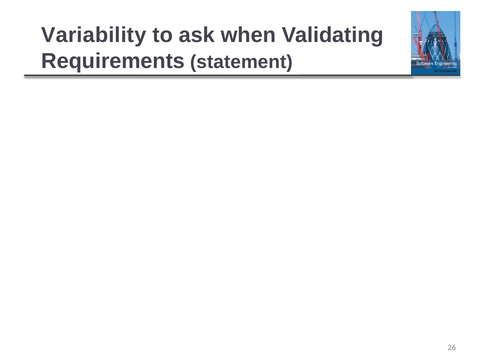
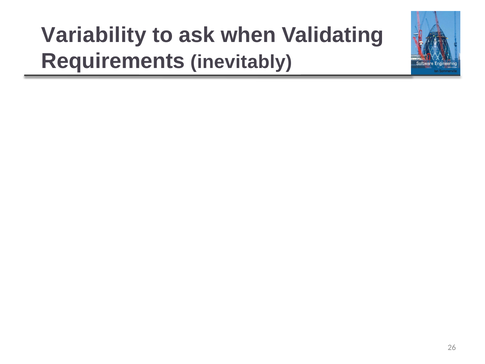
statement: statement -> inevitably
